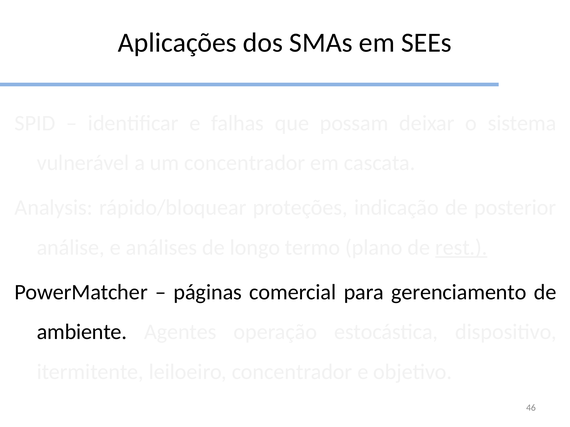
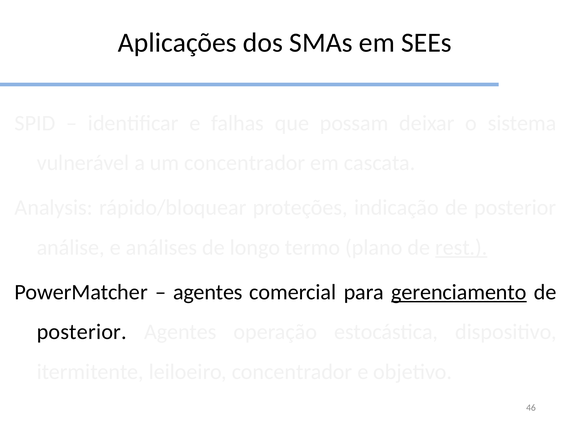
páginas at (208, 292): páginas -> agentes
gerenciamento underline: none -> present
ambiente at (82, 332): ambiente -> posterior
